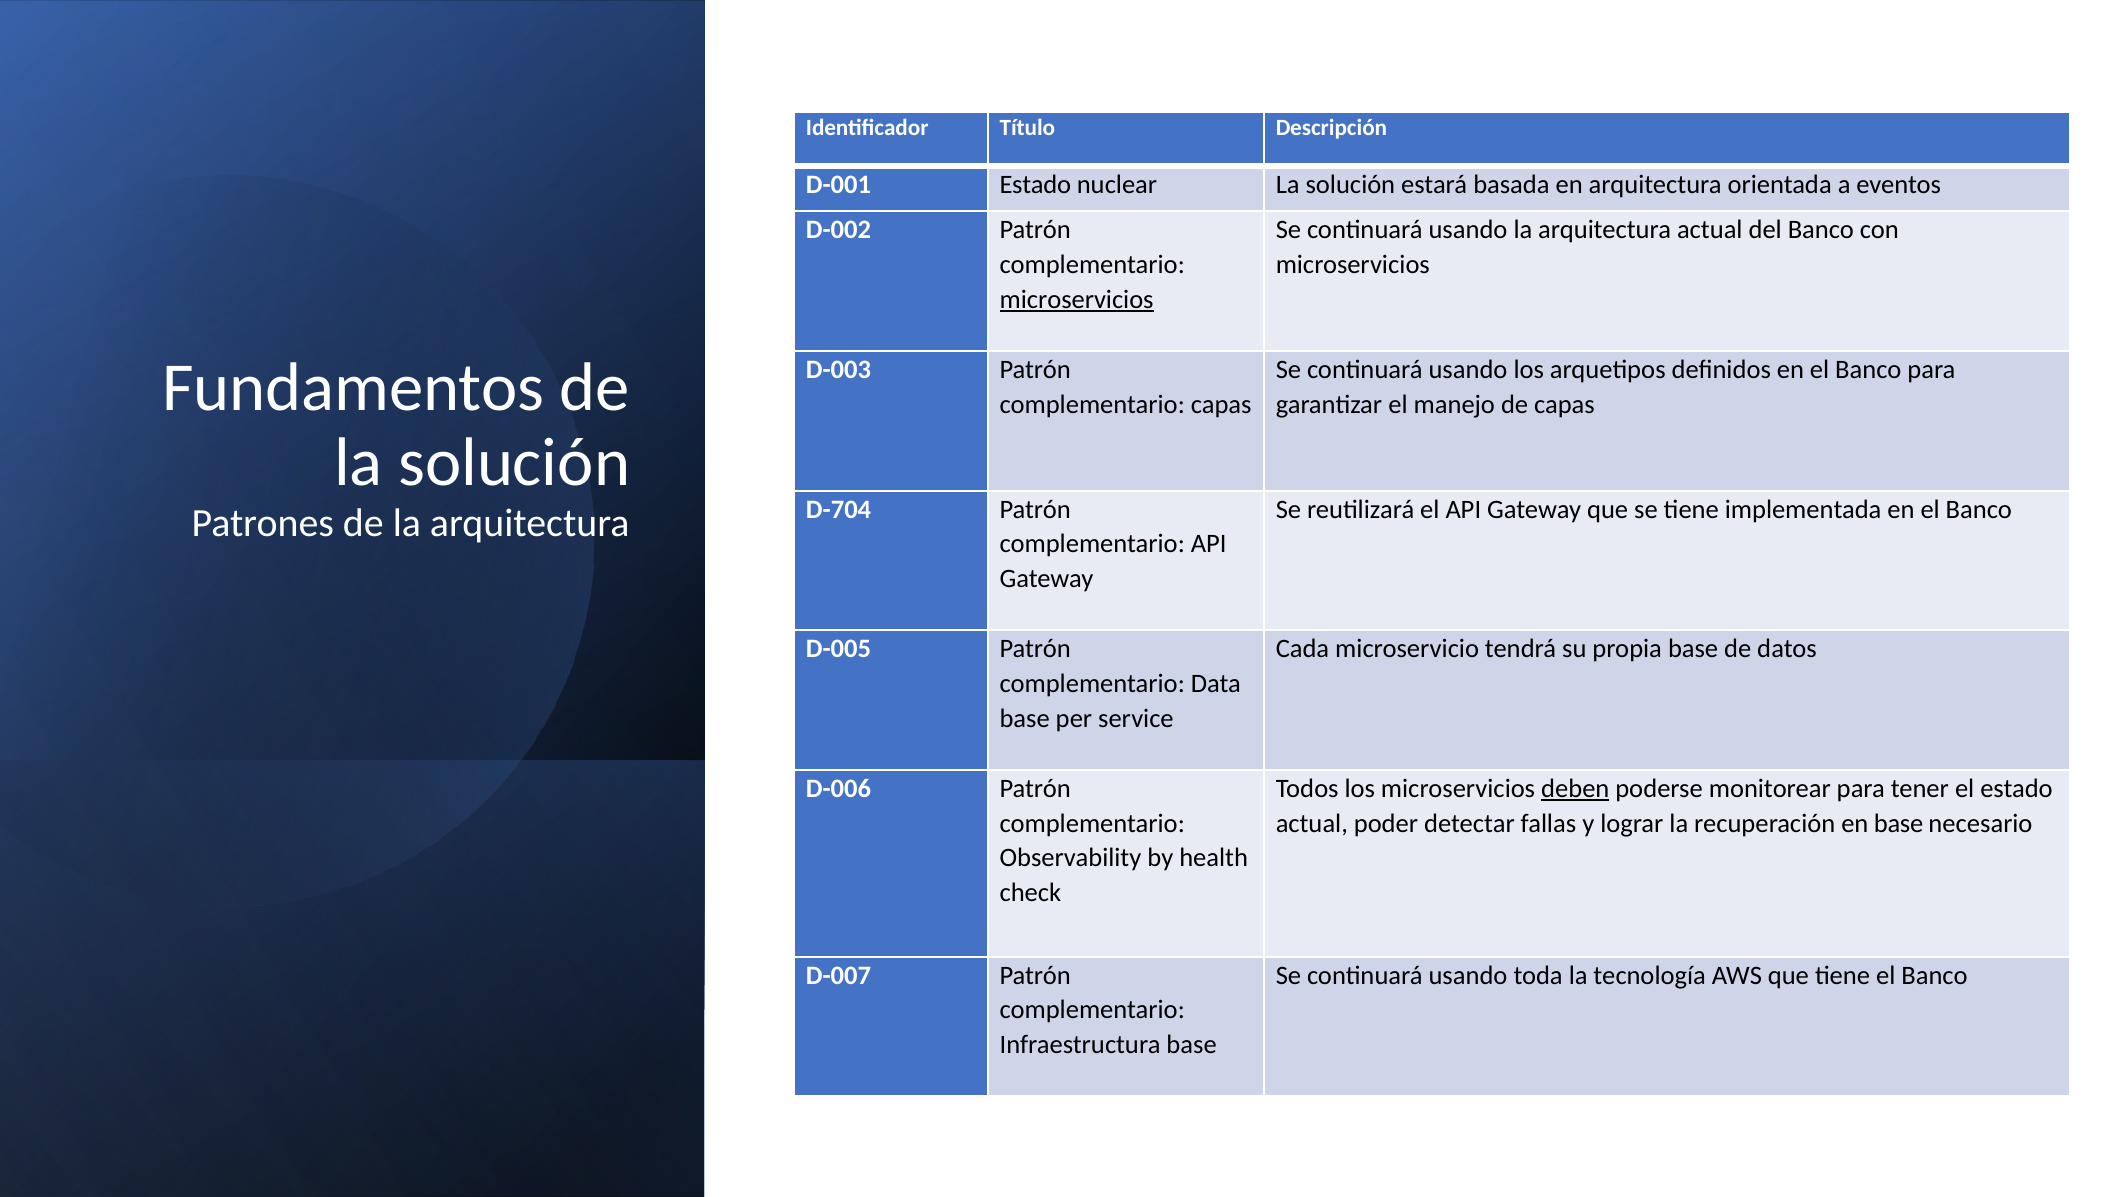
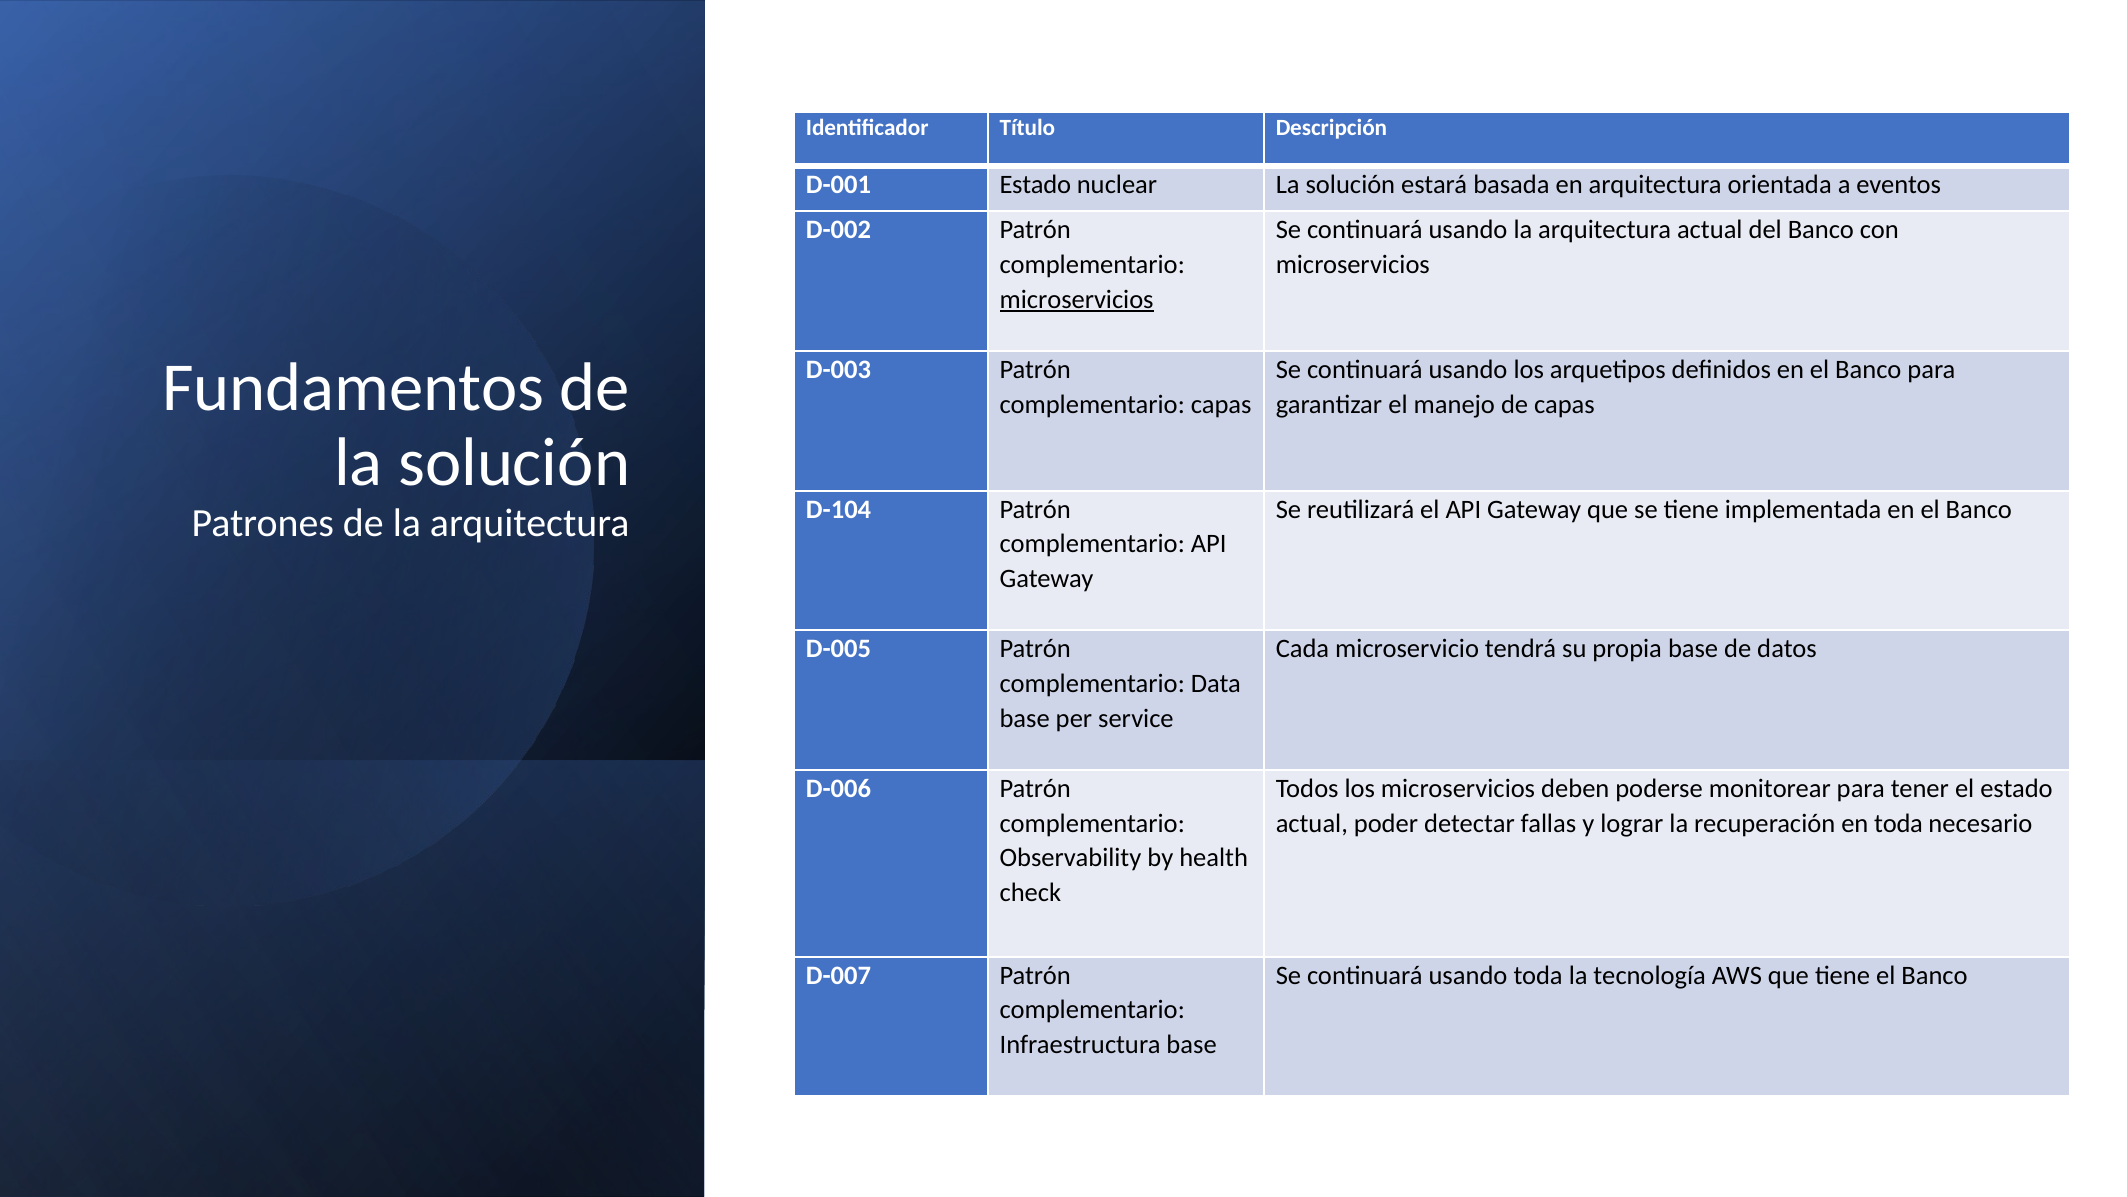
D-704: D-704 -> D-104
deben underline: present -> none
en base: base -> toda
